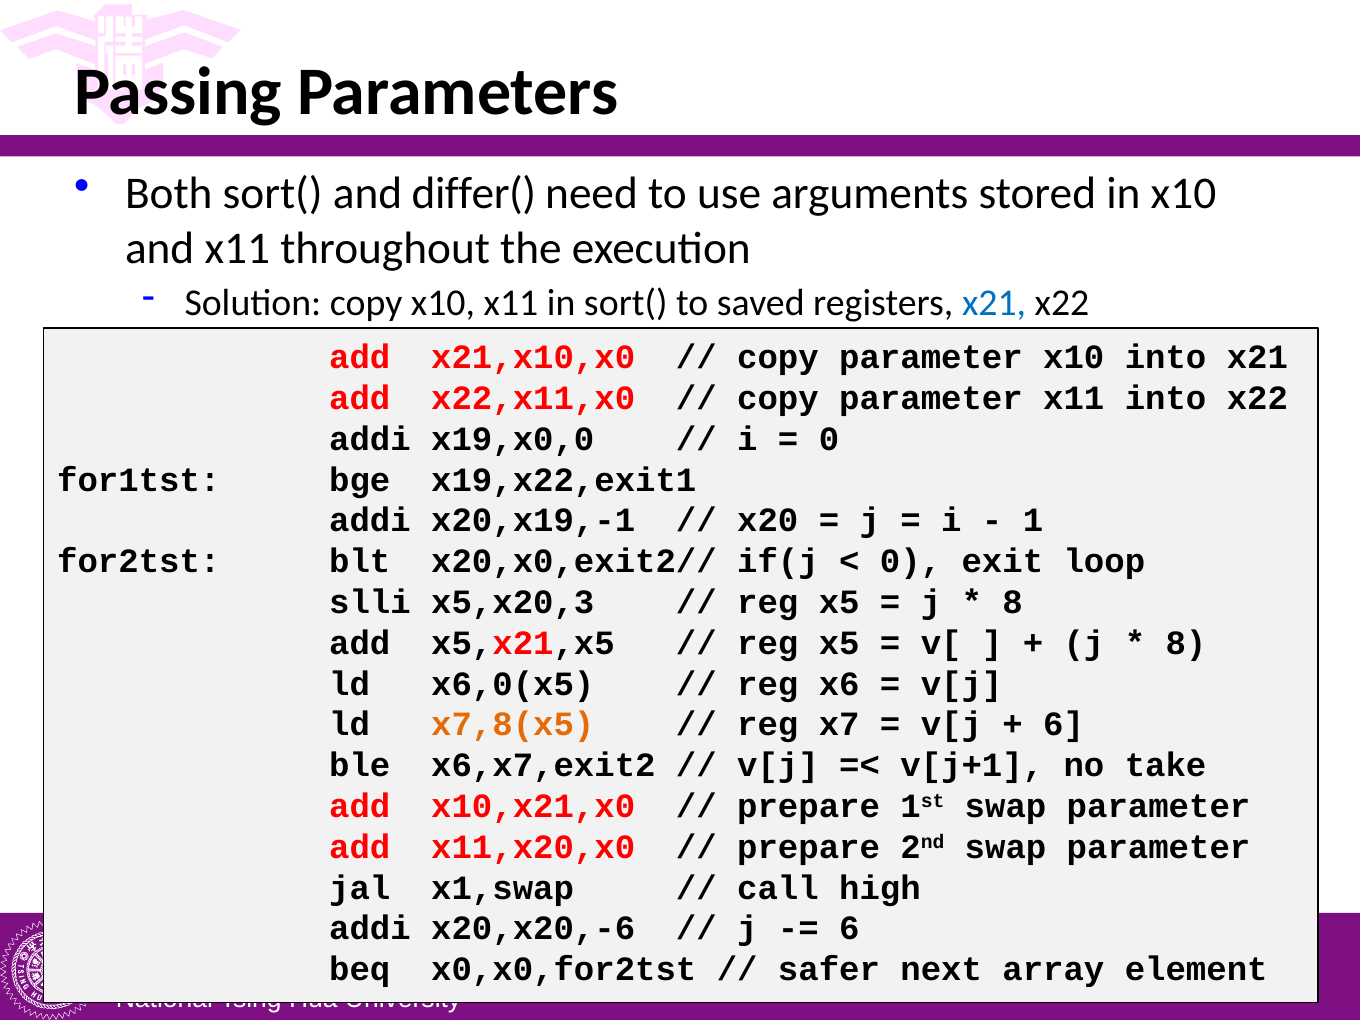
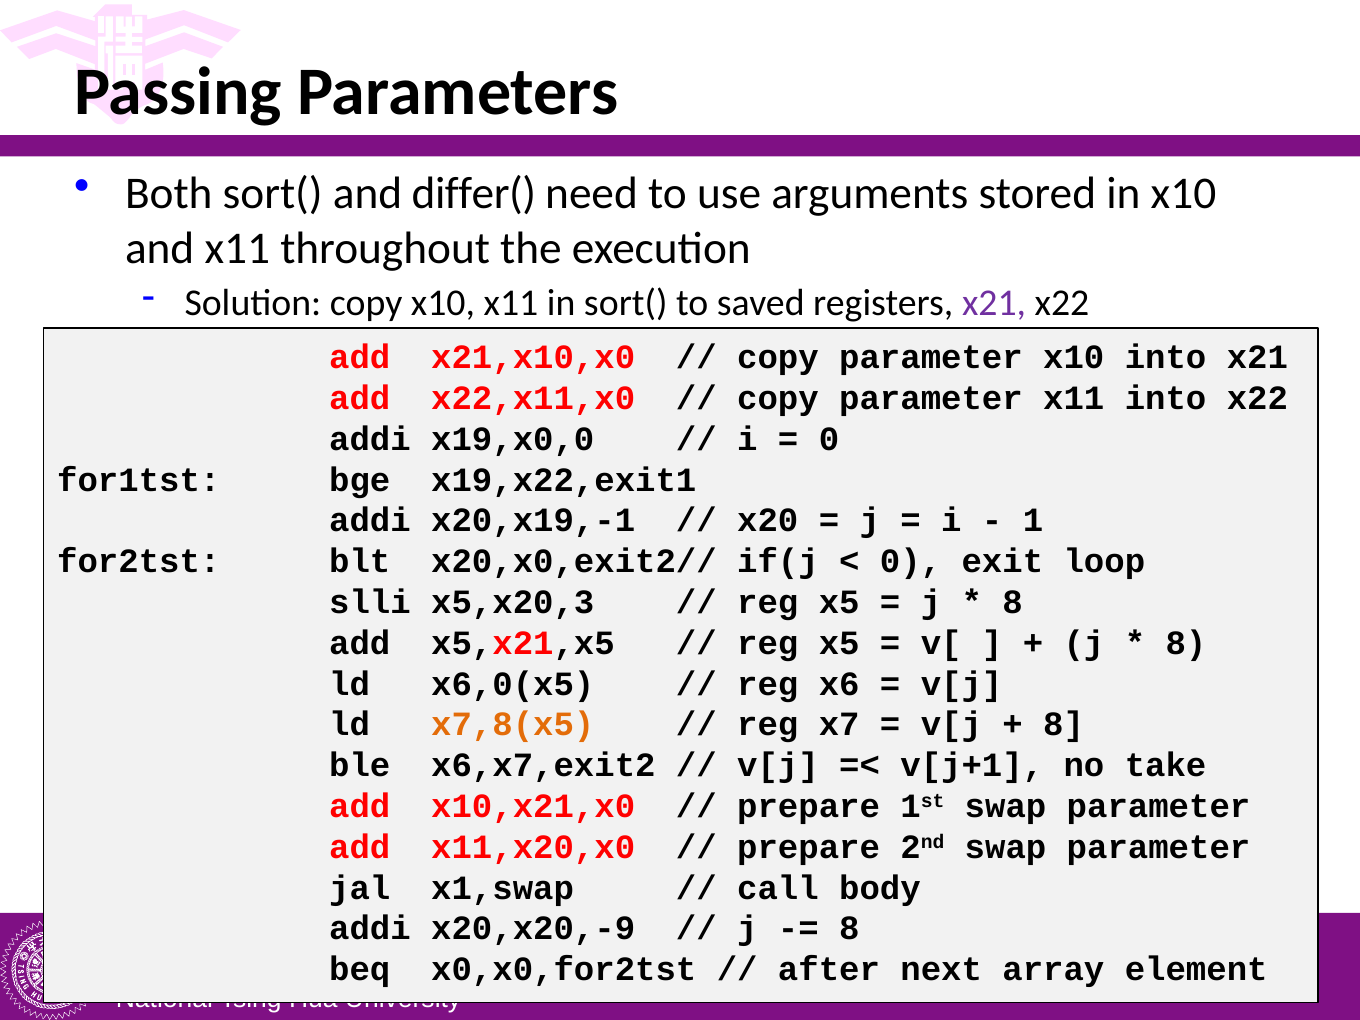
x21 at (994, 303) colour: blue -> purple
6 at (1064, 725): 6 -> 8
high: high -> body
x20,x20,-6: x20,x20,-6 -> x20,x20,-9
6 at (849, 929): 6 -> 8
safer: safer -> after
